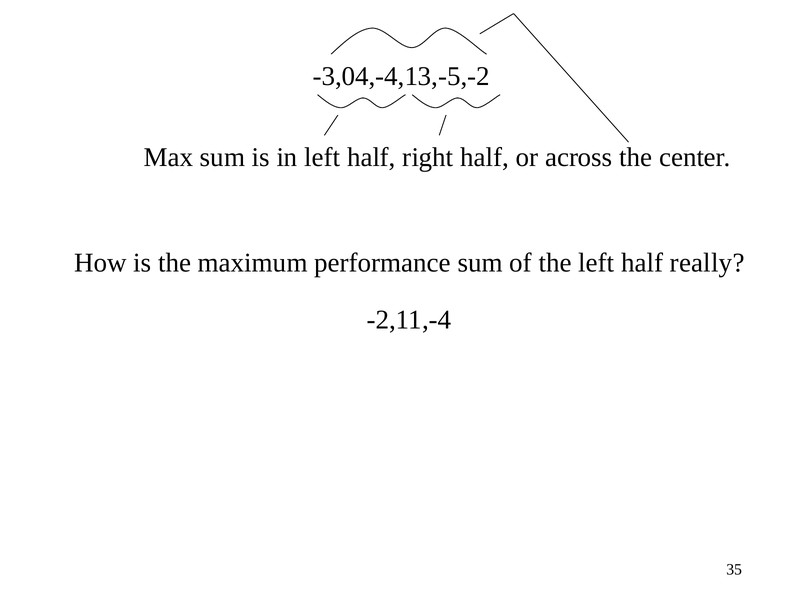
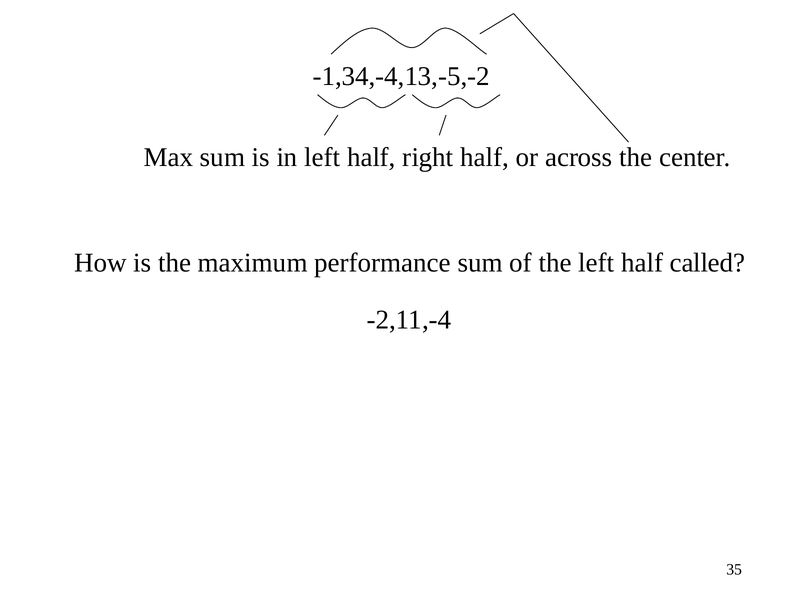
-3,04,-4,13,-5,-2: -3,04,-4,13,-5,-2 -> -1,34,-4,13,-5,-2
really: really -> called
